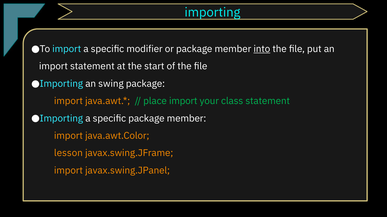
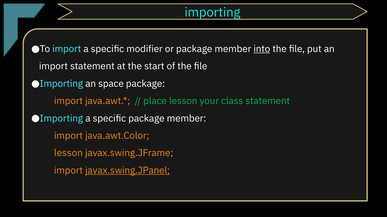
swing: swing -> space
place import: import -> lesson
javax.swing.JPanel underline: none -> present
